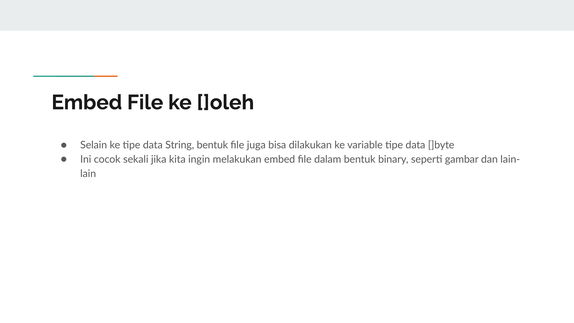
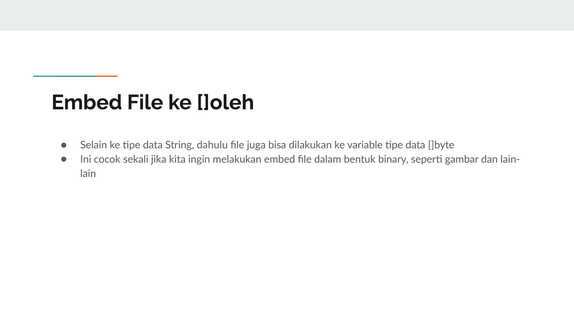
String bentuk: bentuk -> dahulu
